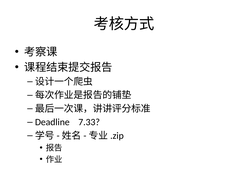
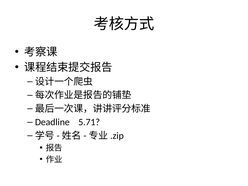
7.33: 7.33 -> 5.71
